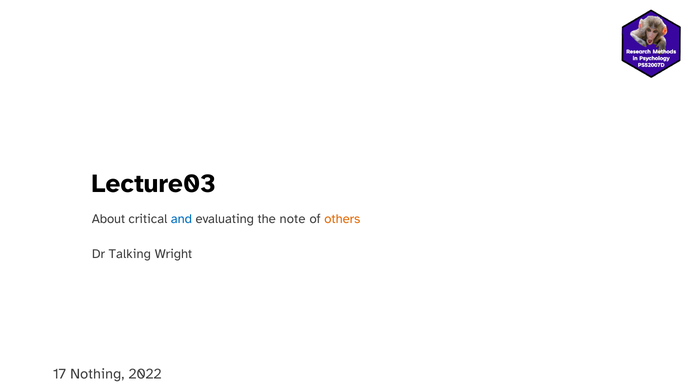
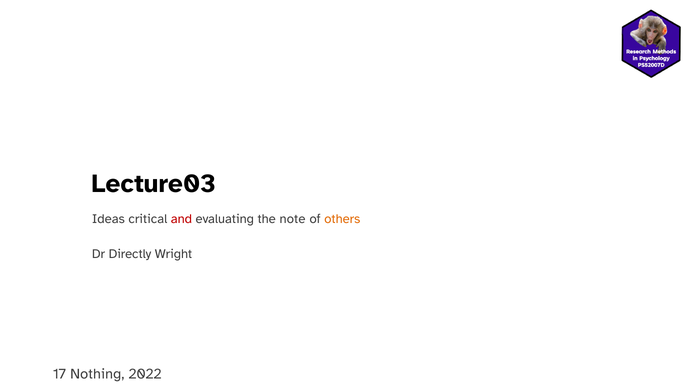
About: About -> Ideas
and colour: blue -> red
Talking: Talking -> Directly
